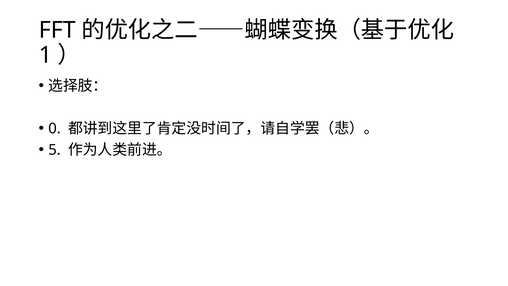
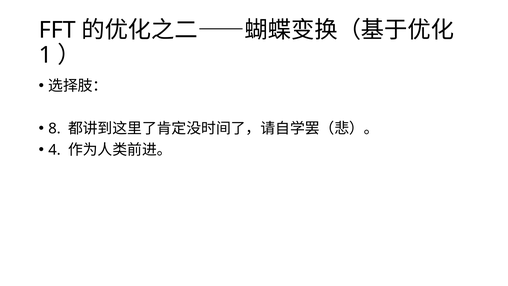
0: 0 -> 8
5: 5 -> 4
